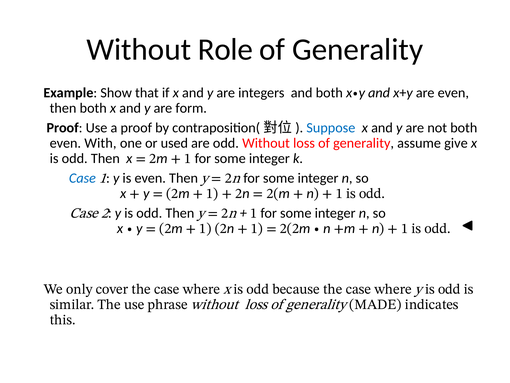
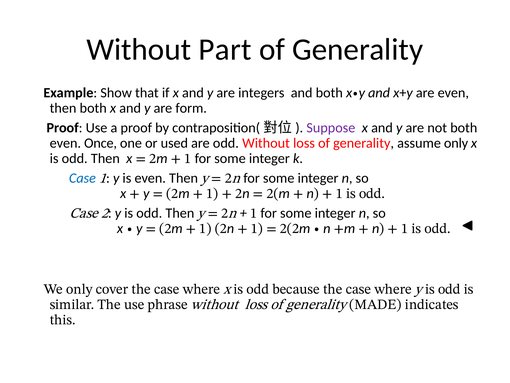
Role: Role -> Part
Suppose colour: blue -> purple
With: With -> Once
assume give: give -> only
